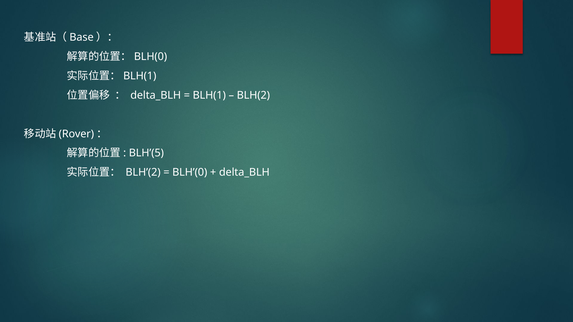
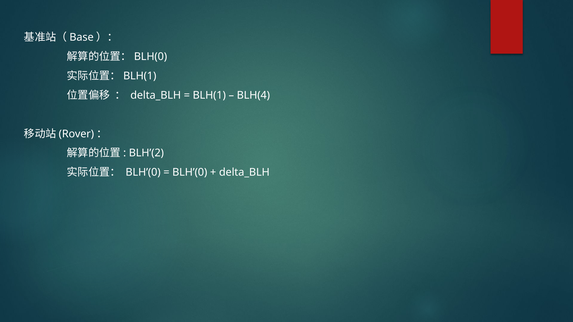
BLH(2: BLH(2 -> BLH(4
BLH’(5: BLH’(5 -> BLH’(2
BLH’(2 at (143, 173): BLH’(2 -> BLH’(0
